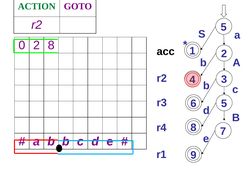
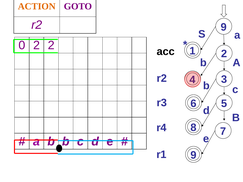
ACTION colour: green -> orange
r2 5: 5 -> 9
2 8: 8 -> 2
